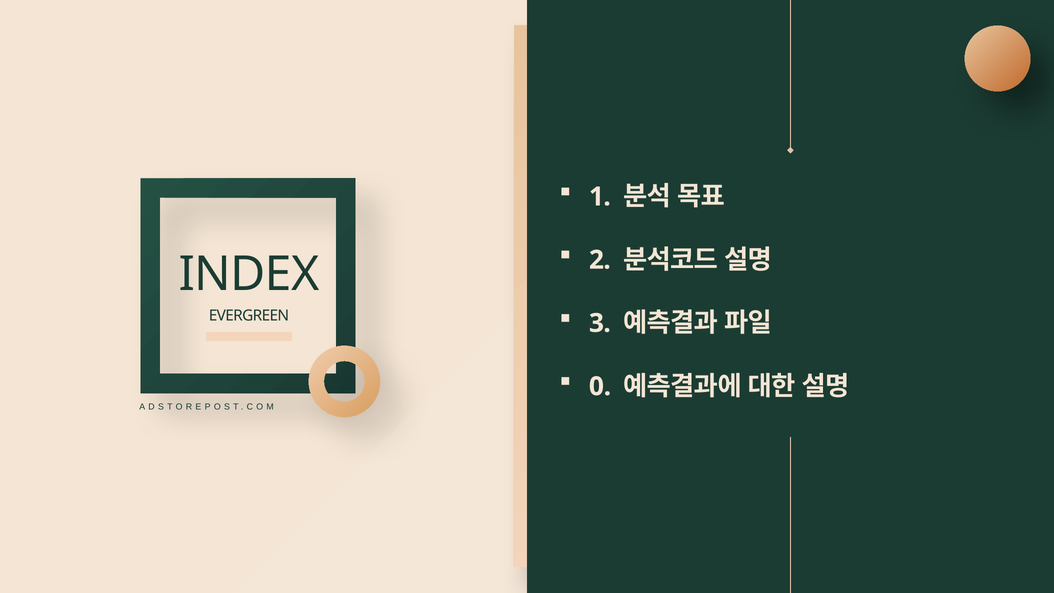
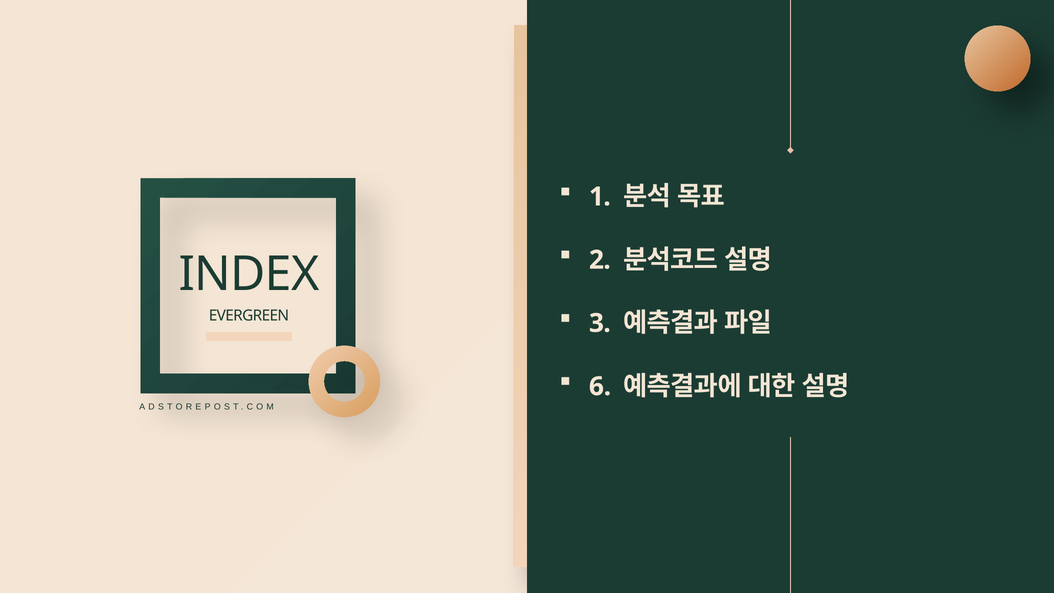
0: 0 -> 6
